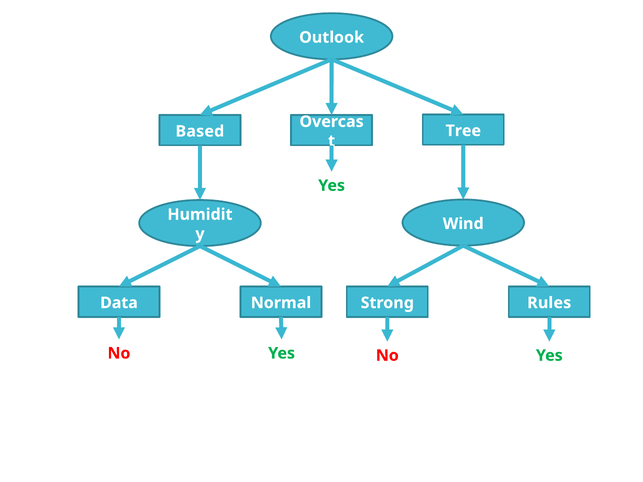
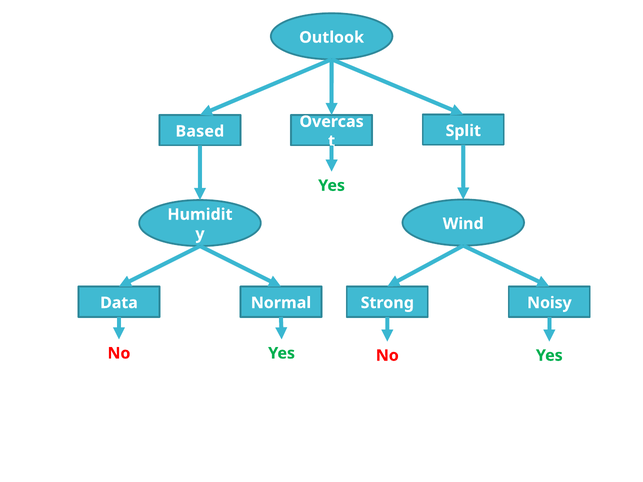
Tree: Tree -> Split
Rules: Rules -> Noisy
